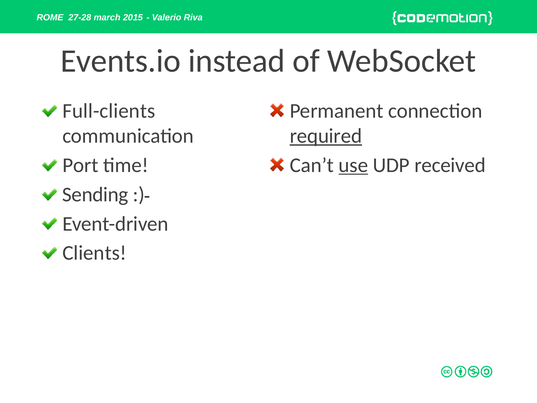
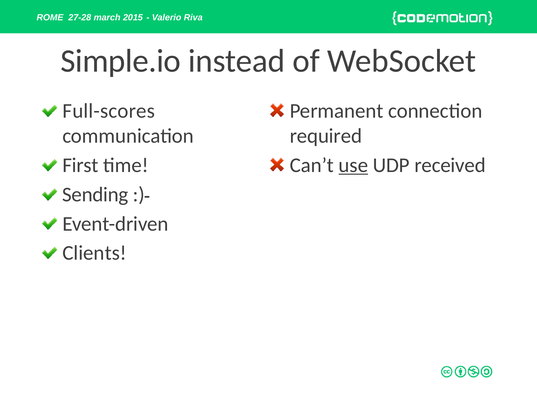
Events.io: Events.io -> Simple.io
Full-clients: Full-clients -> Full-scores
required underline: present -> none
Port: Port -> First
